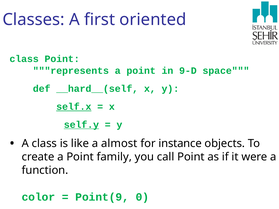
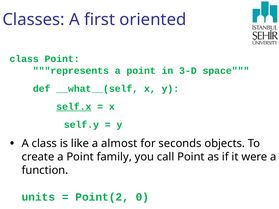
9-D: 9-D -> 3-D
__hard__(self: __hard__(self -> __what__(self
self.y underline: present -> none
instance: instance -> seconds
color: color -> units
Point(9: Point(9 -> Point(2
